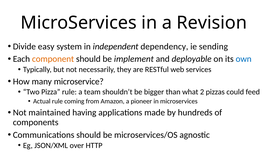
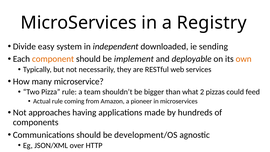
Revision: Revision -> Registry
dependency: dependency -> downloaded
own colour: blue -> orange
maintained: maintained -> approaches
microservices/OS: microservices/OS -> development/OS
